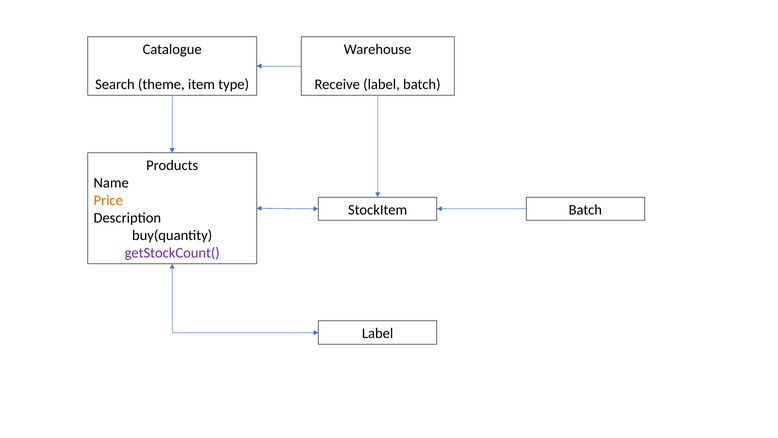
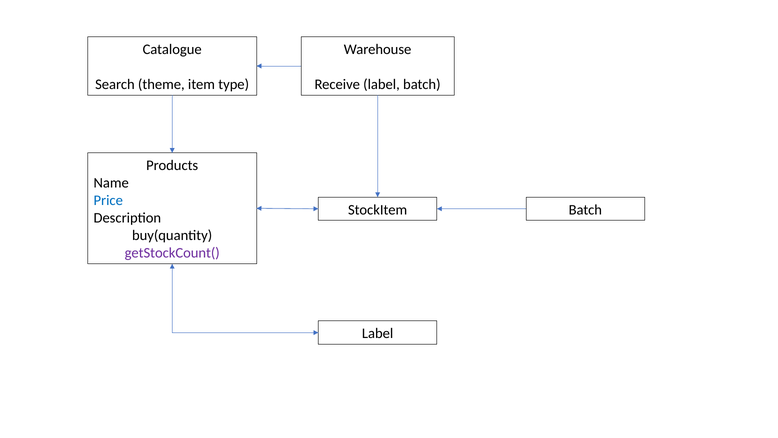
Price colour: orange -> blue
